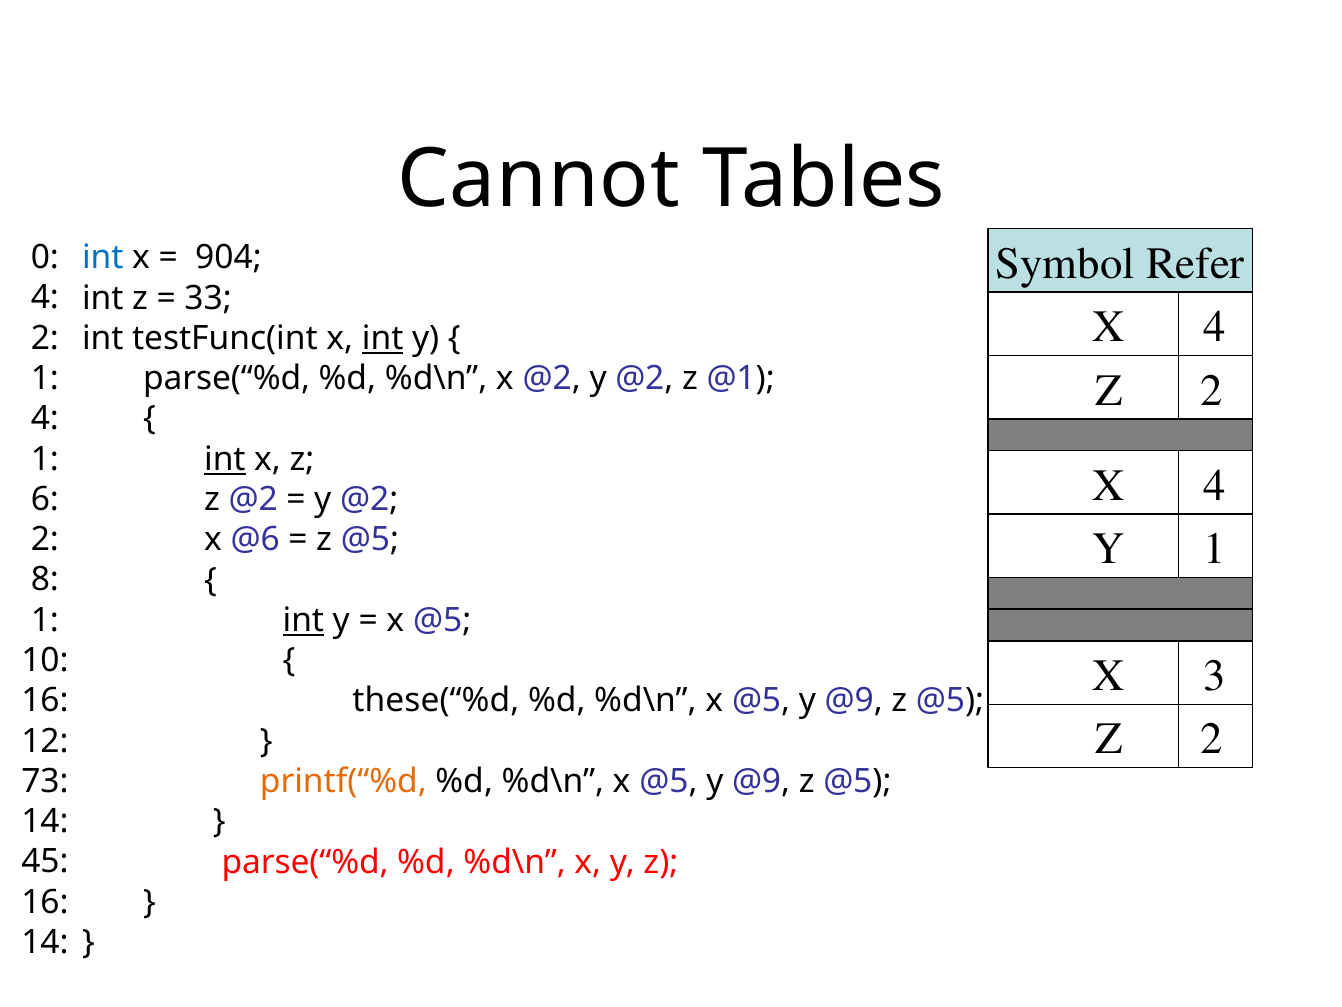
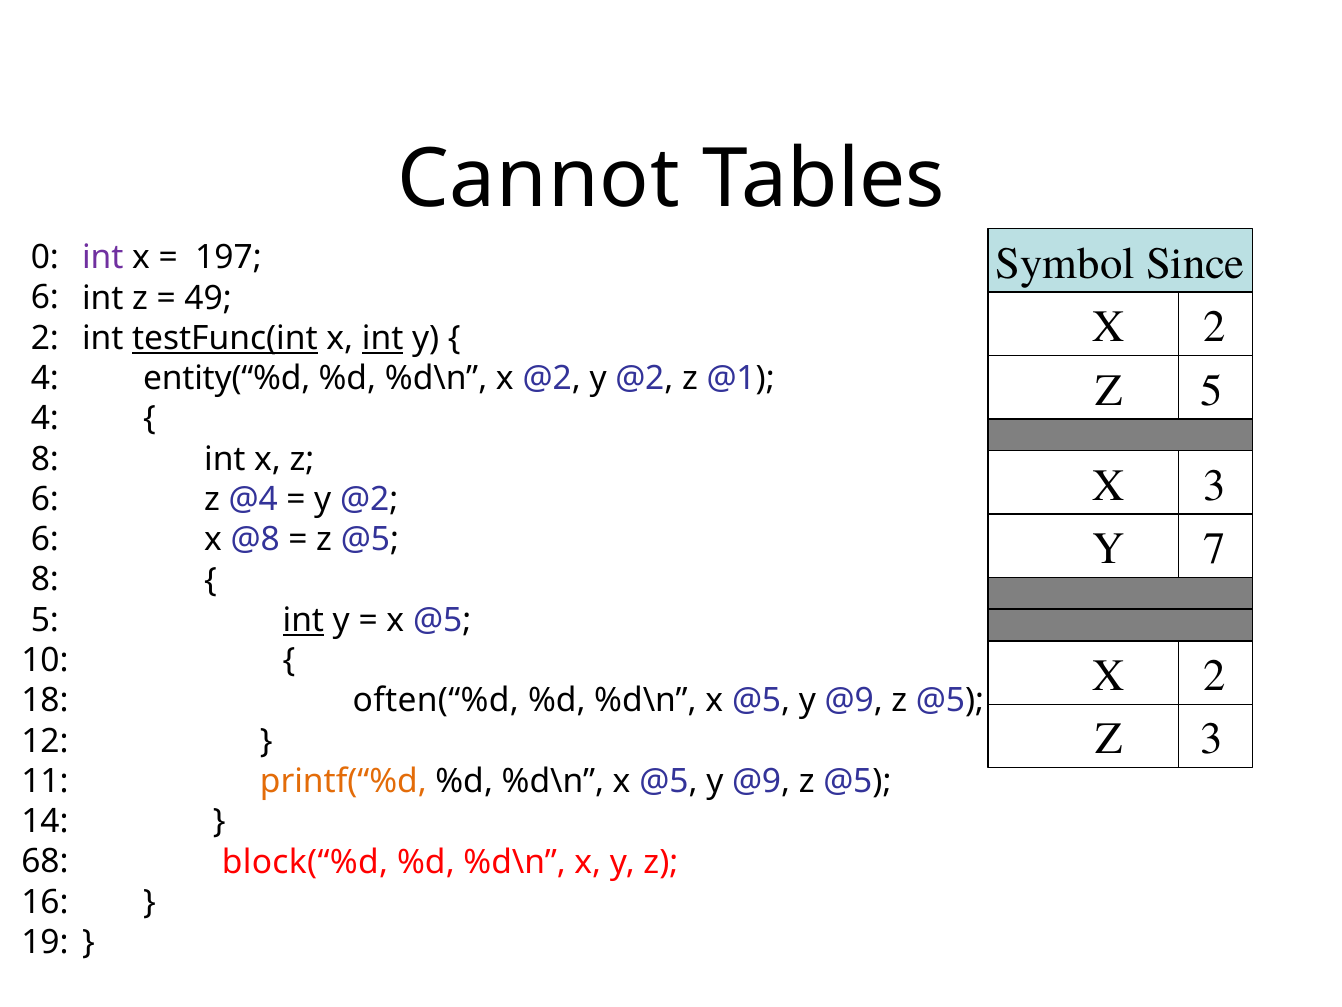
Refer: Refer -> Since
int at (103, 258) colour: blue -> purple
904: 904 -> 197
4 at (45, 298): 4 -> 6
33: 33 -> 49
4 at (1214, 327): 4 -> 2
testFunc(int underline: none -> present
1 at (45, 378): 1 -> 4
parse(“%d at (227, 378): parse(“%d -> entity(“%d
2 at (1212, 390): 2 -> 5
1 at (45, 459): 1 -> 8
int at (225, 459) underline: present -> none
4 at (1214, 485): 4 -> 3
z @2: @2 -> @4
2 at (45, 539): 2 -> 6
@6: @6 -> @8
Y 1: 1 -> 7
1 at (45, 620): 1 -> 5
3 at (1214, 675): 3 -> 2
16 at (45, 700): 16 -> 18
these(“%d: these(“%d -> often(“%d
2 at (1212, 739): 2 -> 3
73: 73 -> 11
45: 45 -> 68
parse(“%d at (305, 862): parse(“%d -> block(“%d
14 at (45, 942): 14 -> 19
